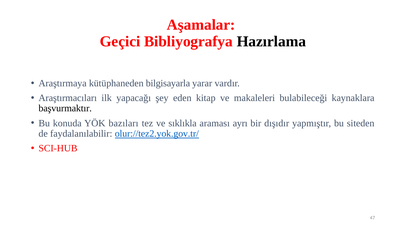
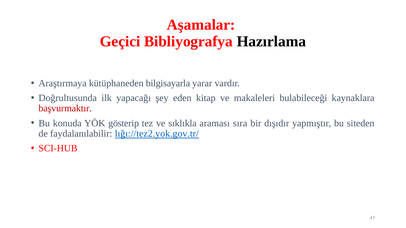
Araştırmacıları: Araştırmacıları -> Doğrultusunda
başvurmaktır colour: black -> red
bazıları: bazıları -> gösterip
ayrı: ayrı -> sıra
olur://tez2.yok.gov.tr/: olur://tez2.yok.gov.tr/ -> lığı://tez2.yok.gov.tr/
